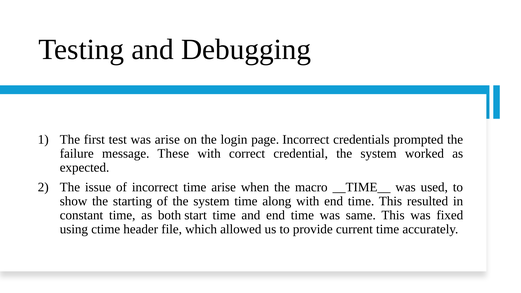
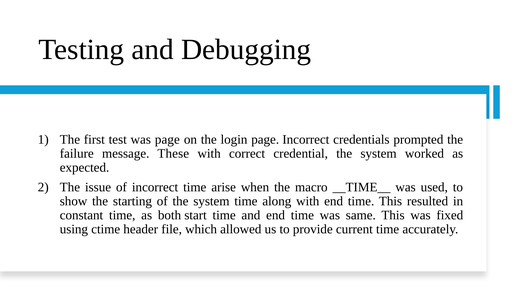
was arise: arise -> page
